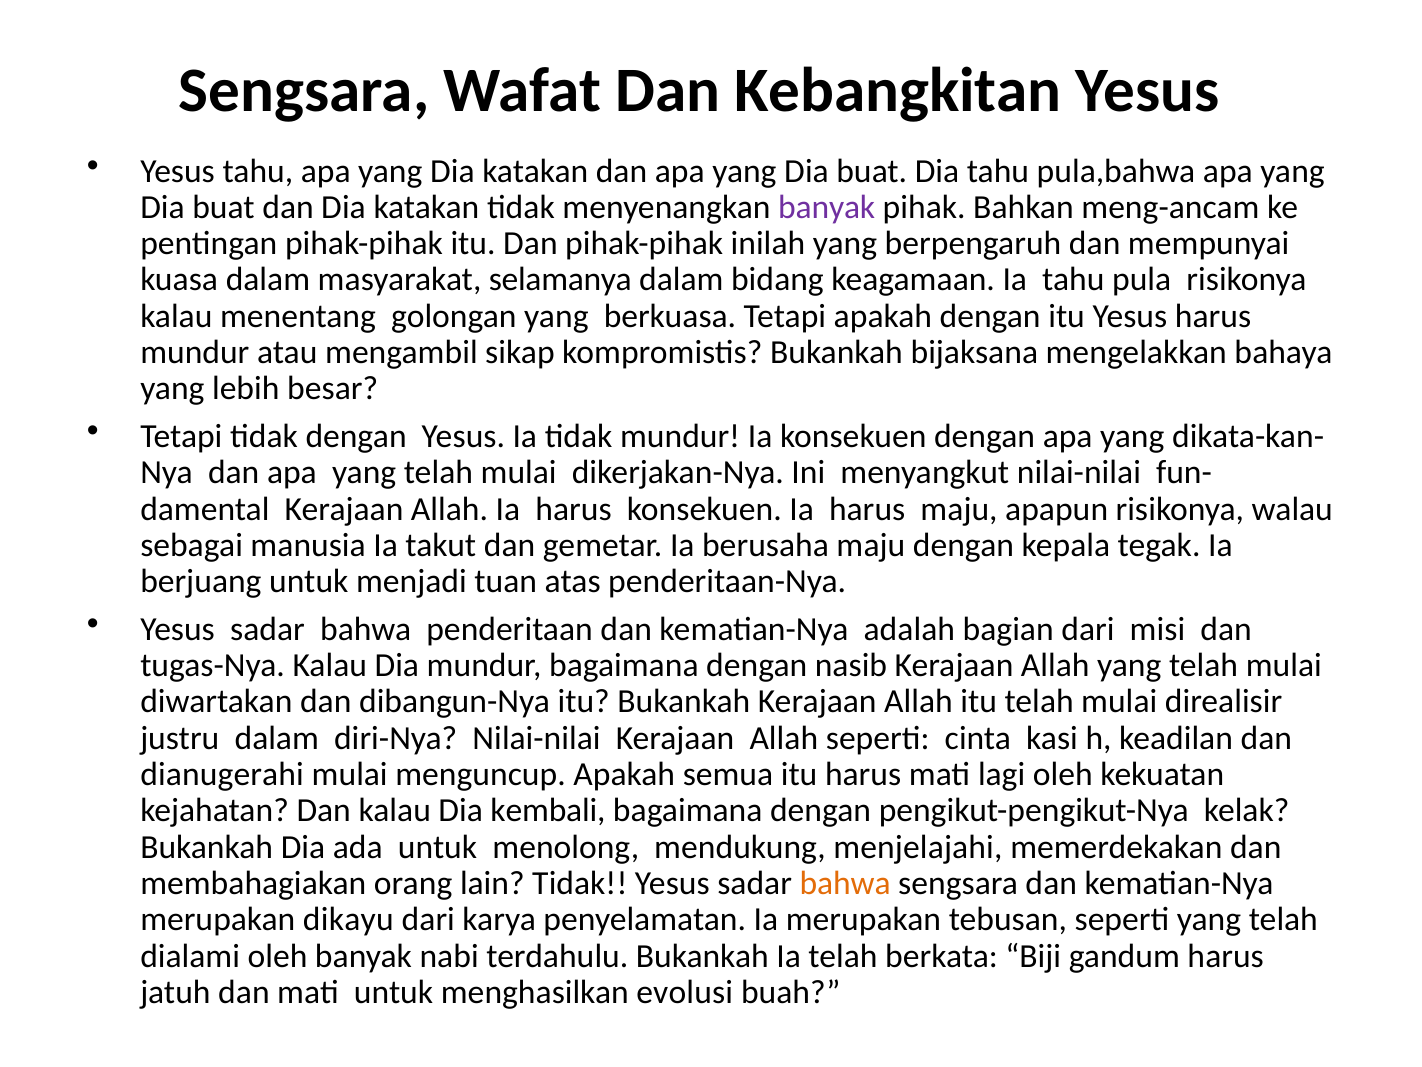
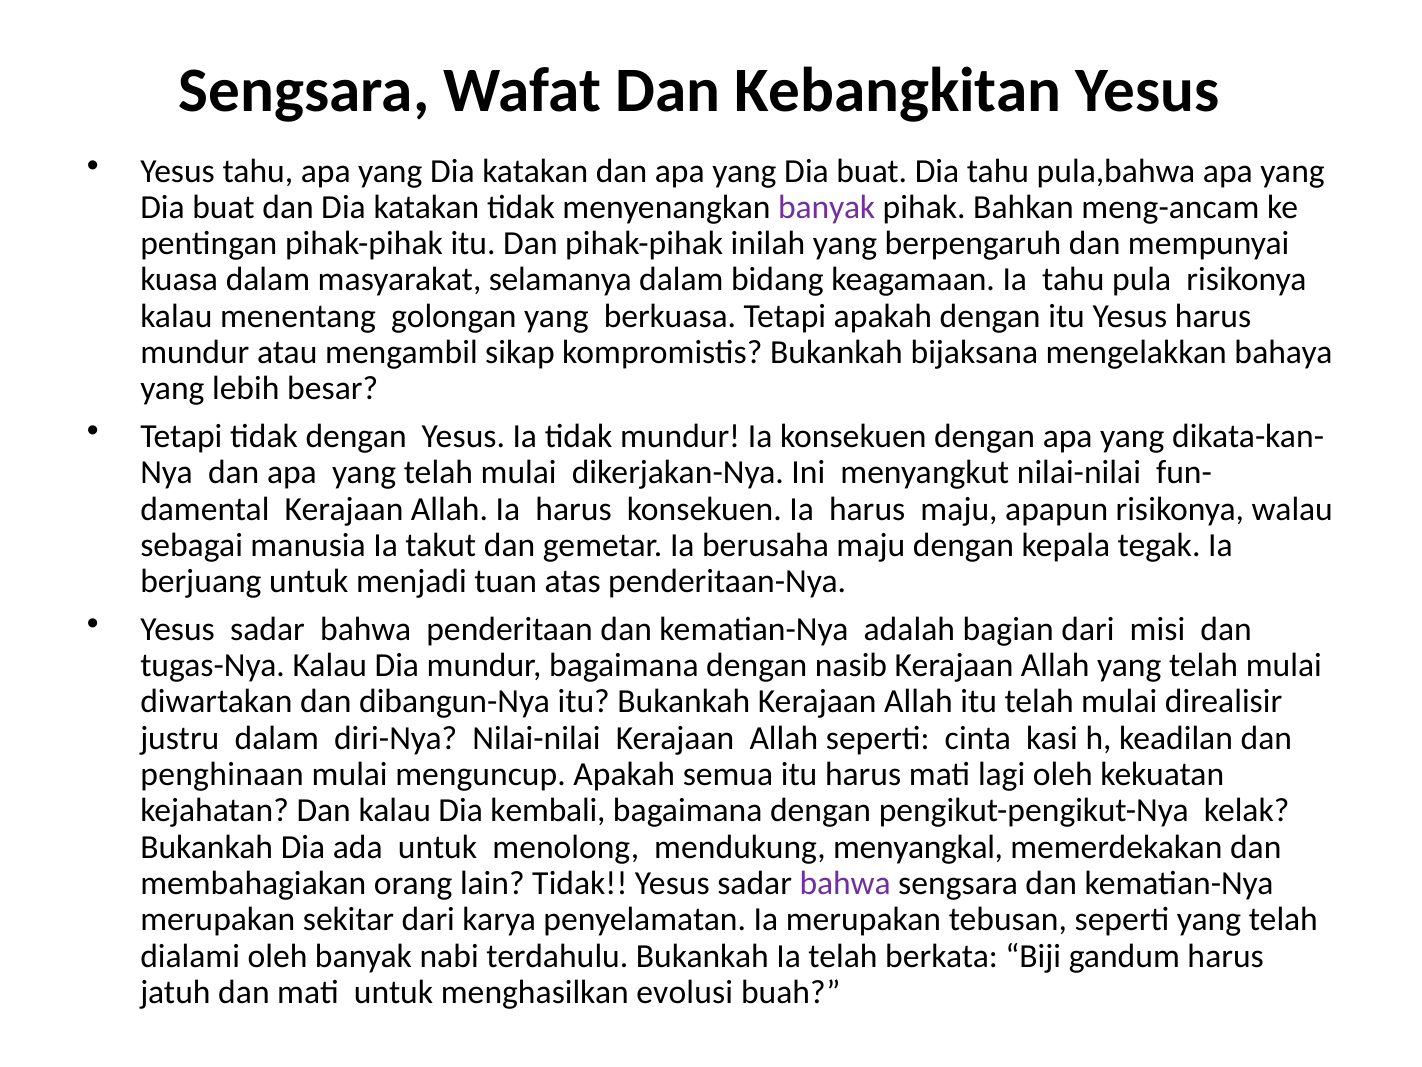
dianugerahi: dianugerahi -> penghinaan
menjelajahi: menjelajahi -> menyangkal
bahwa at (845, 883) colour: orange -> purple
dikayu: dikayu -> sekitar
